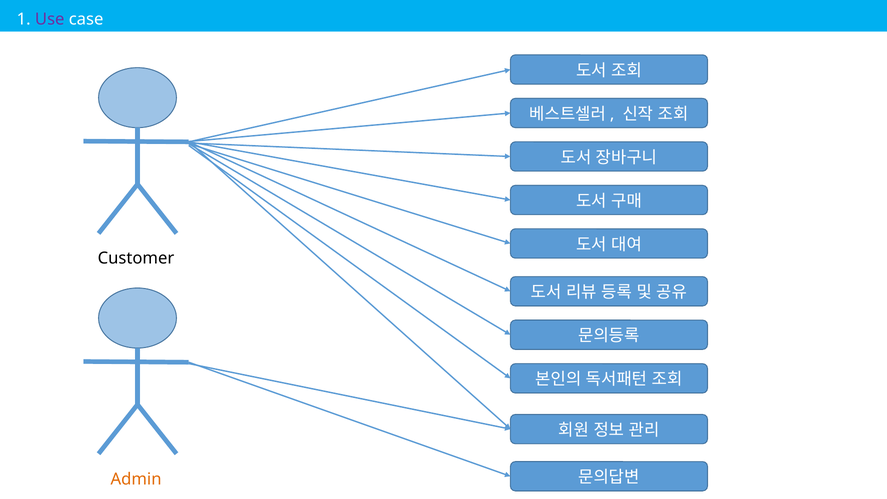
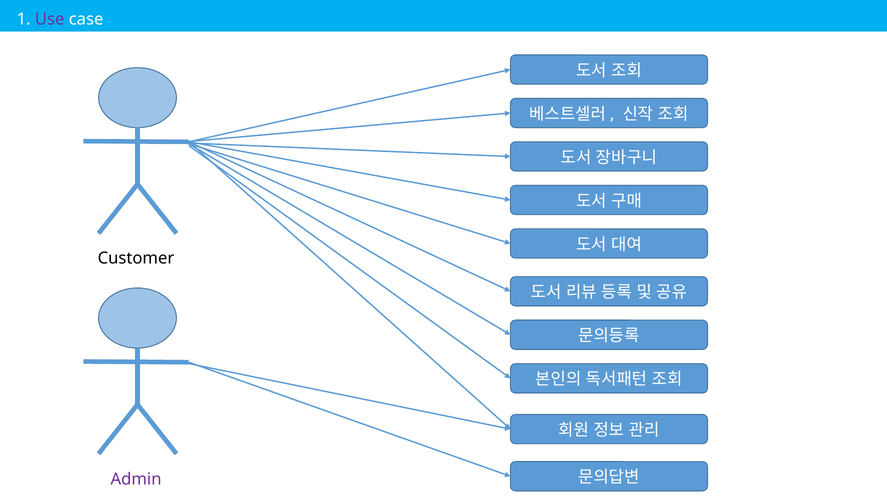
Admin colour: orange -> purple
